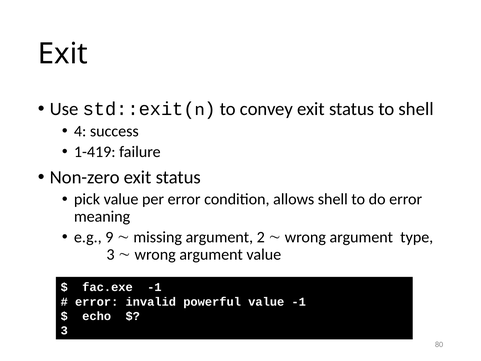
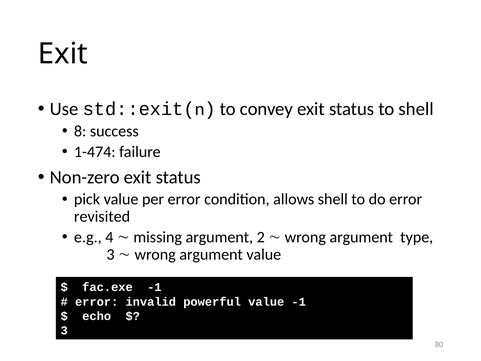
4: 4 -> 8
1-419: 1-419 -> 1-474
meaning: meaning -> revisited
9: 9 -> 4
